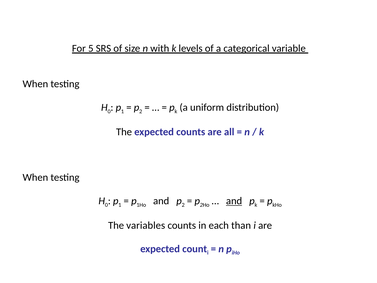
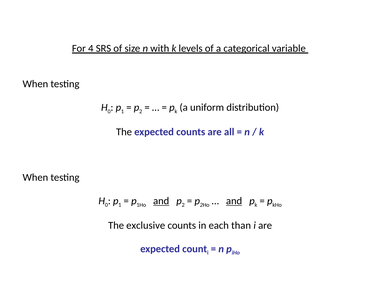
5: 5 -> 4
and at (161, 201) underline: none -> present
variables: variables -> exclusive
